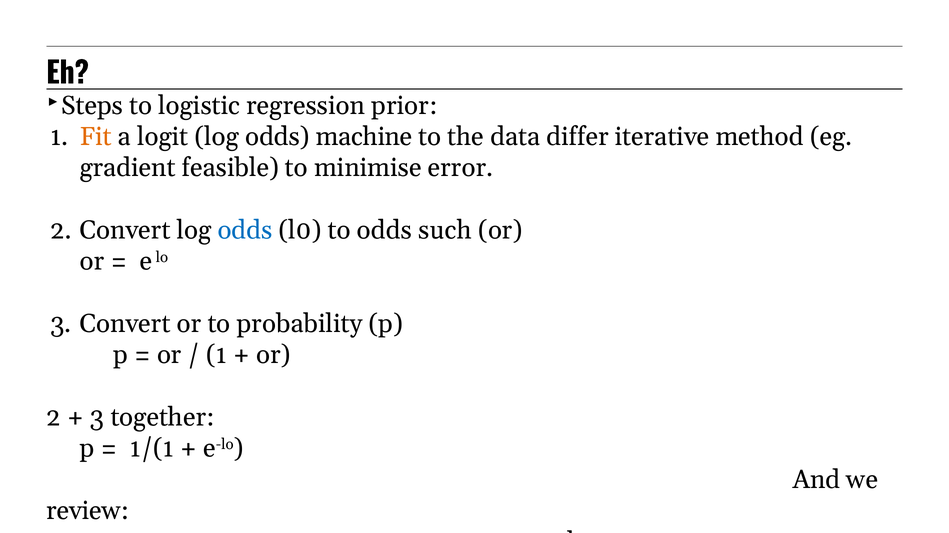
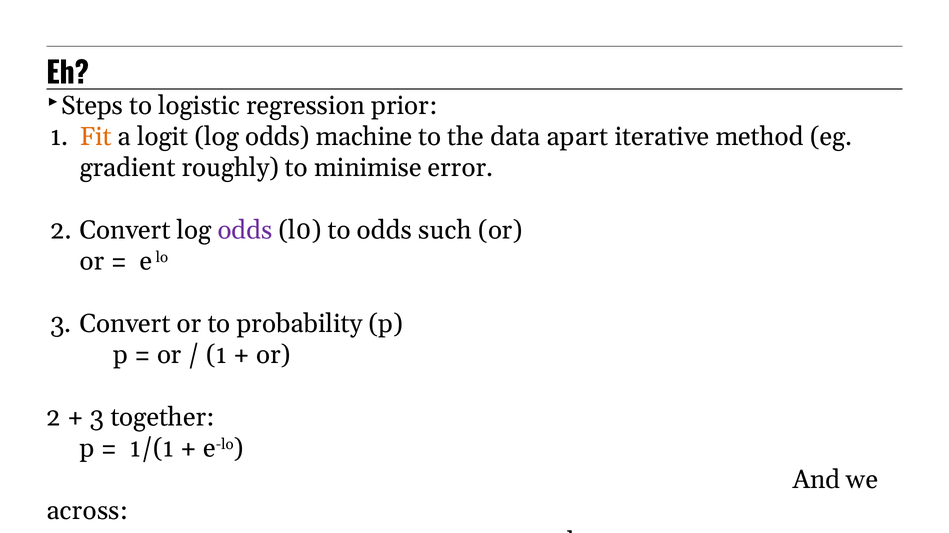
differ: differ -> apart
feasible: feasible -> roughly
odds at (245, 230) colour: blue -> purple
review: review -> across
